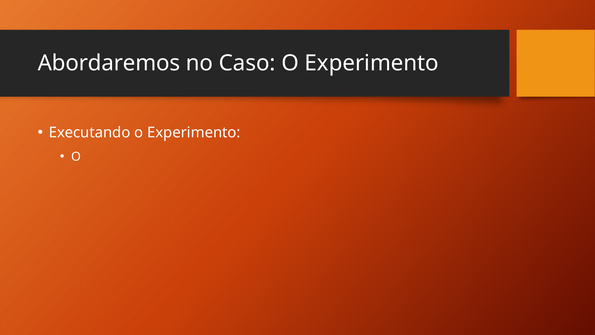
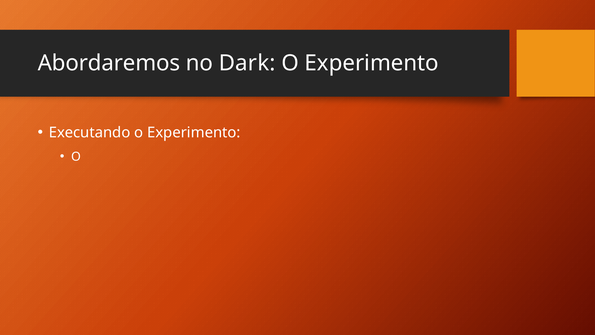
Caso: Caso -> Dark
